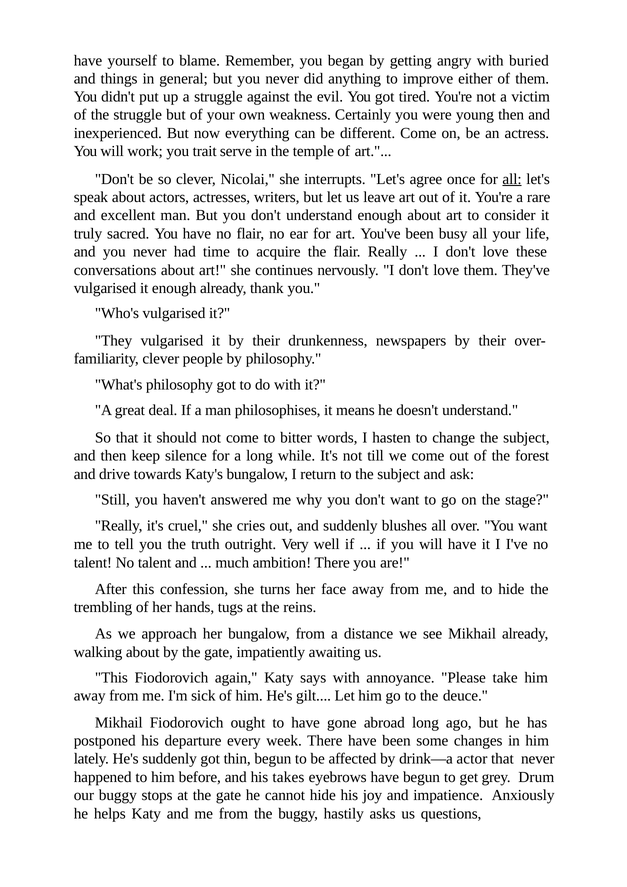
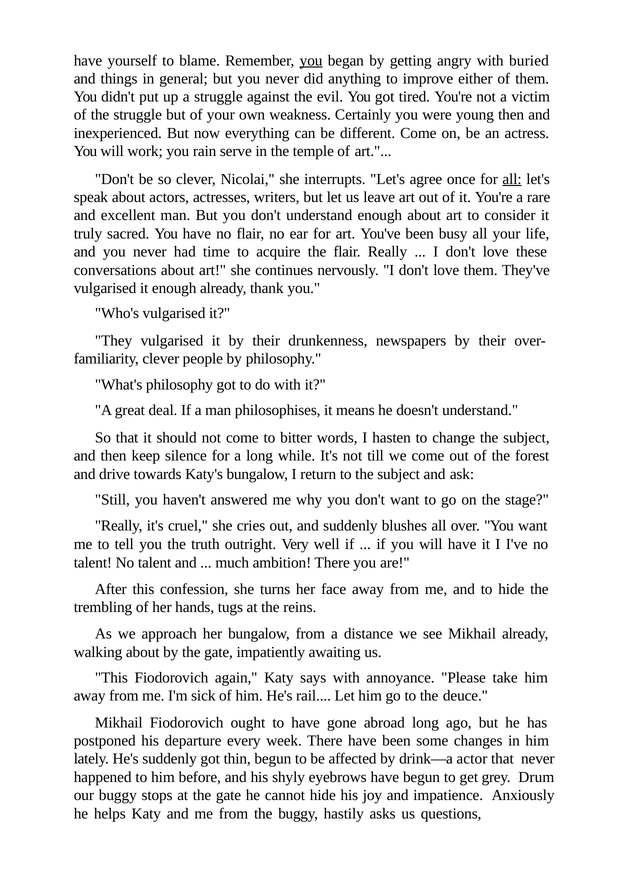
you at (311, 60) underline: none -> present
trait: trait -> rain
gilt: gilt -> rail
takes: takes -> shyly
